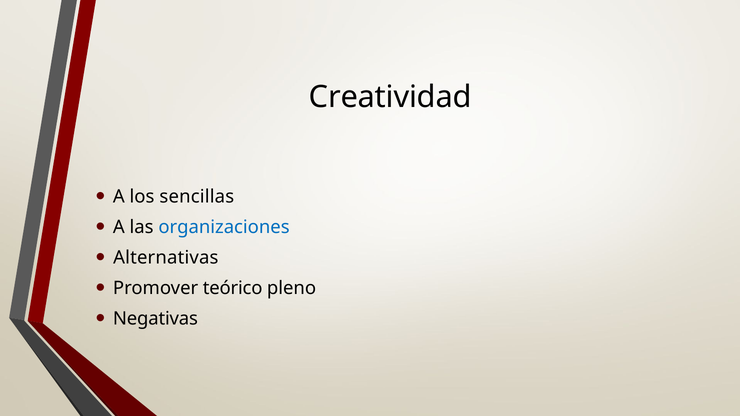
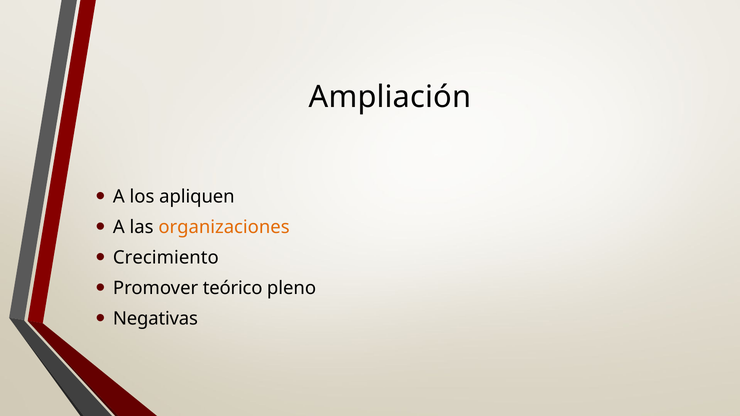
Creatividad: Creatividad -> Ampliación
sencillas: sencillas -> apliquen
organizaciones colour: blue -> orange
Alternativas: Alternativas -> Crecimiento
